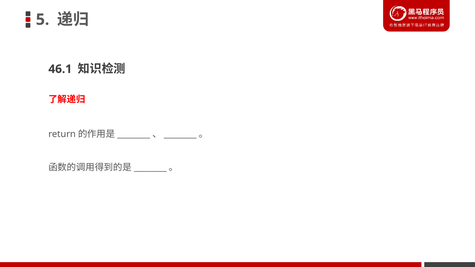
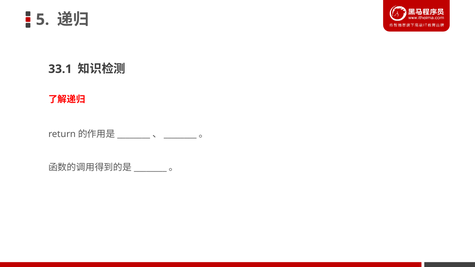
46.1: 46.1 -> 33.1
